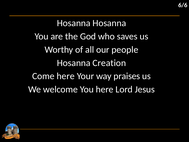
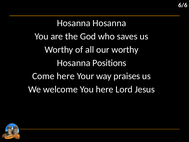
our people: people -> worthy
Creation: Creation -> Positions
